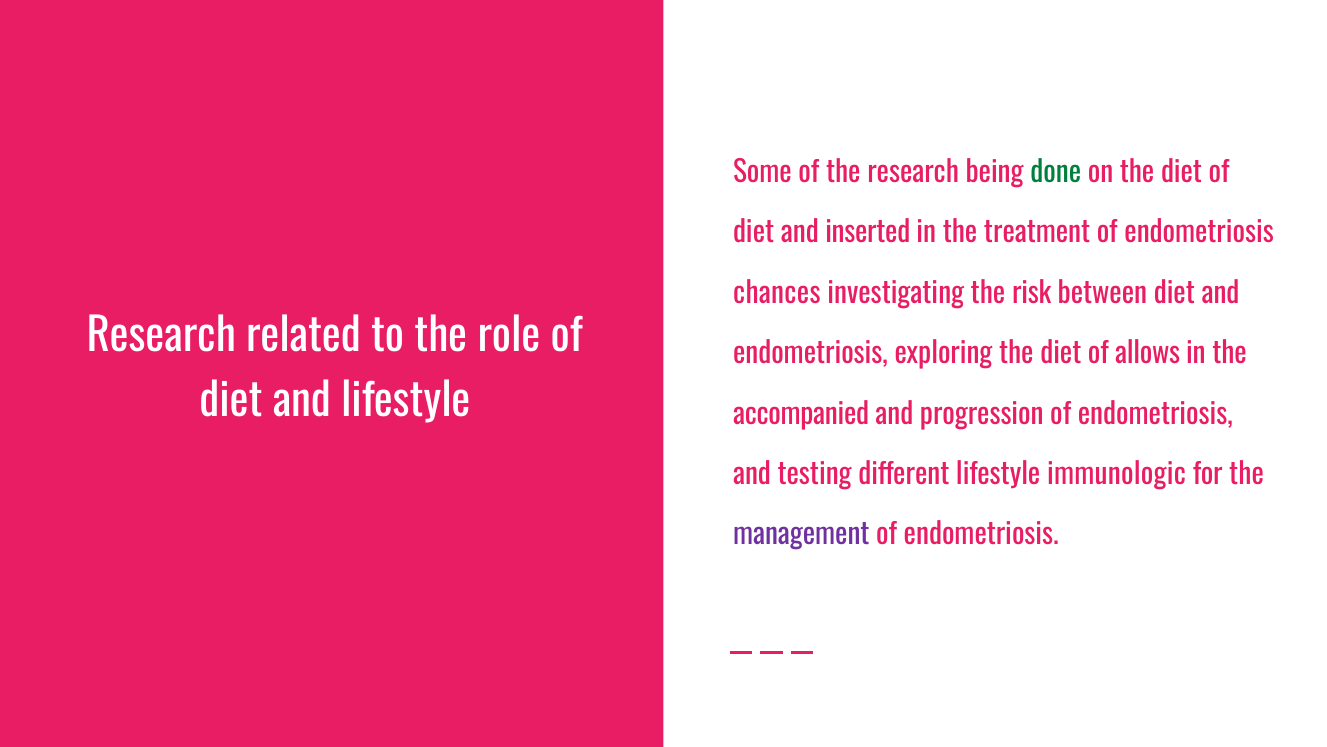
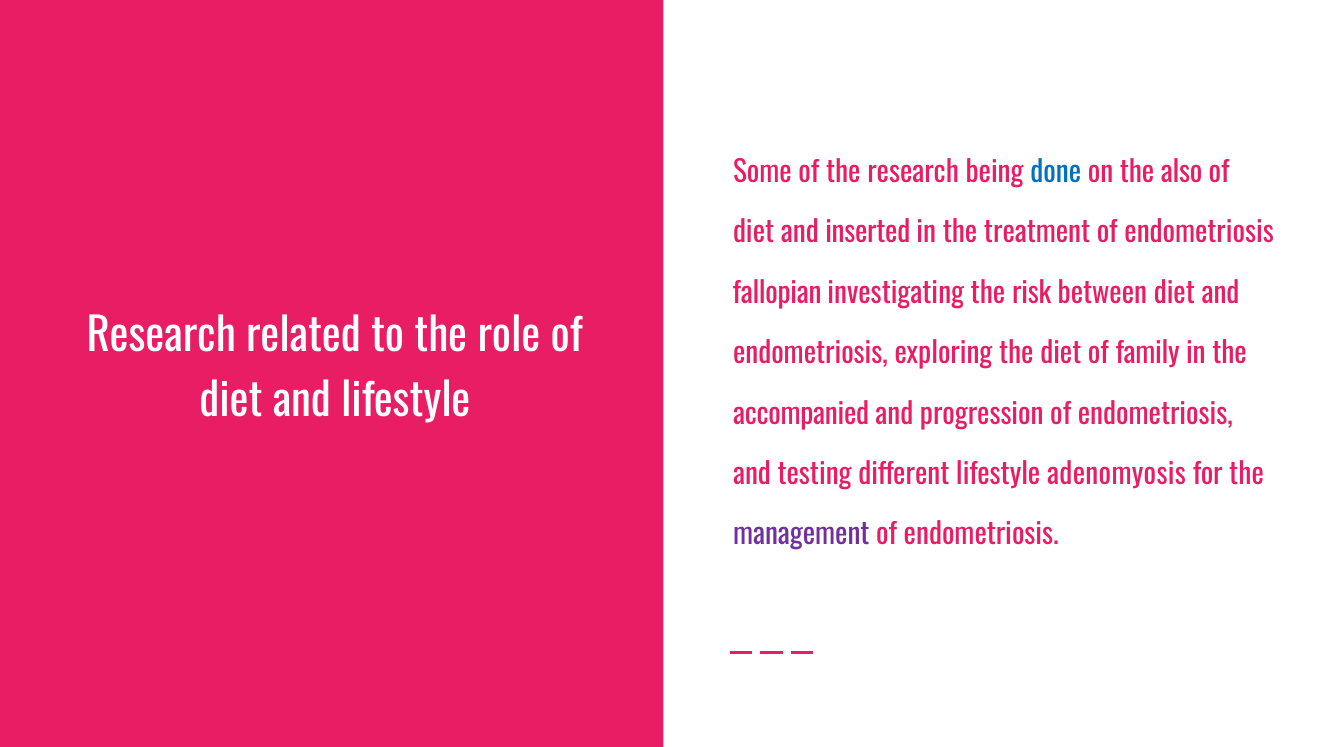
done colour: green -> blue
on the diet: diet -> also
chances: chances -> fallopian
allows: allows -> family
immunologic: immunologic -> adenomyosis
